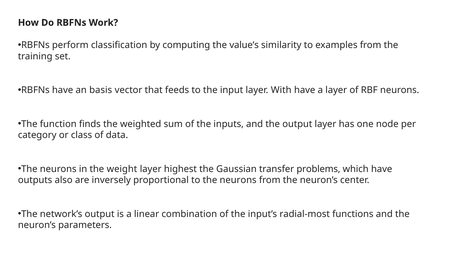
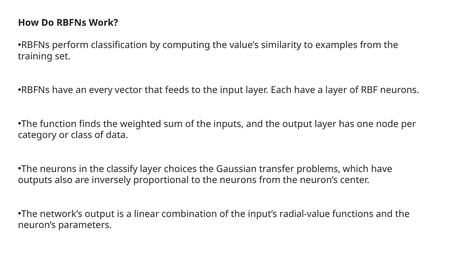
basis: basis -> every
With: With -> Each
weight: weight -> classify
highest: highest -> choices
radial-most: radial-most -> radial-value
